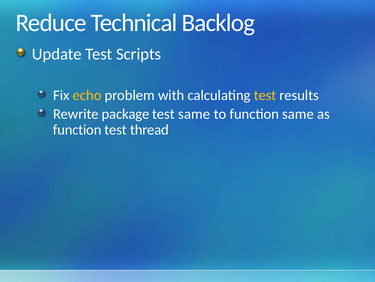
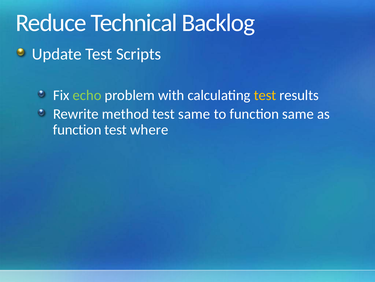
echo colour: yellow -> light green
package: package -> method
thread: thread -> where
